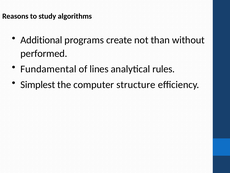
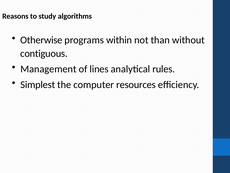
Additional: Additional -> Otherwise
create: create -> within
performed: performed -> contiguous
Fundamental: Fundamental -> Management
structure: structure -> resources
